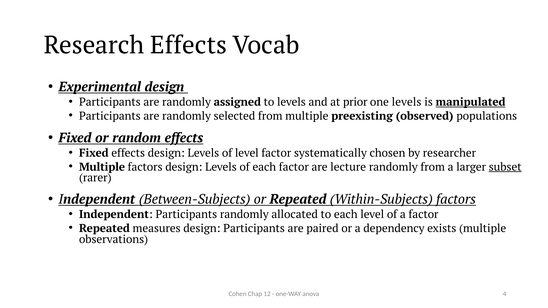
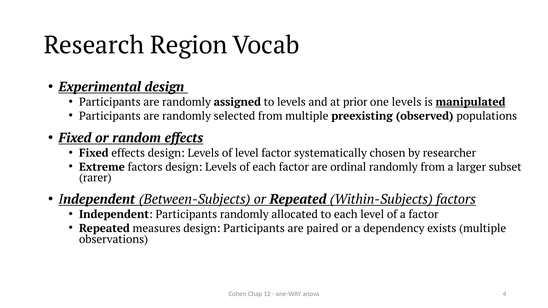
Research Effects: Effects -> Region
Multiple at (102, 167): Multiple -> Extreme
lecture: lecture -> ordinal
subset underline: present -> none
